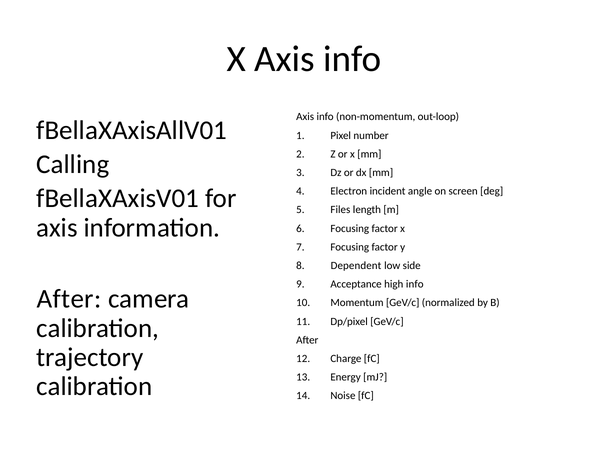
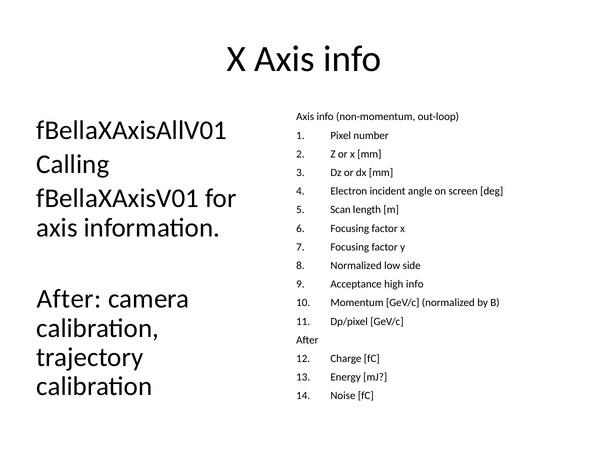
Files: Files -> Scan
Dependent at (356, 266): Dependent -> Normalized
